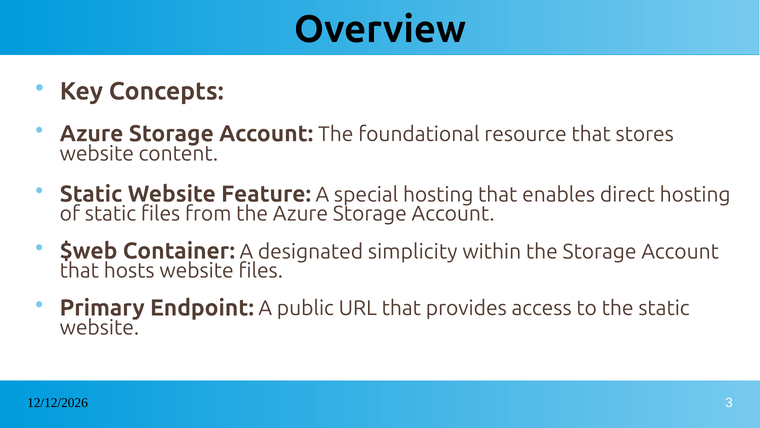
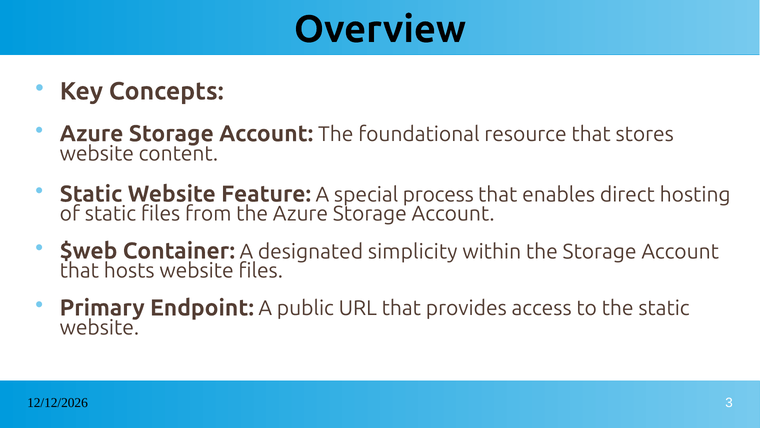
special hosting: hosting -> process
